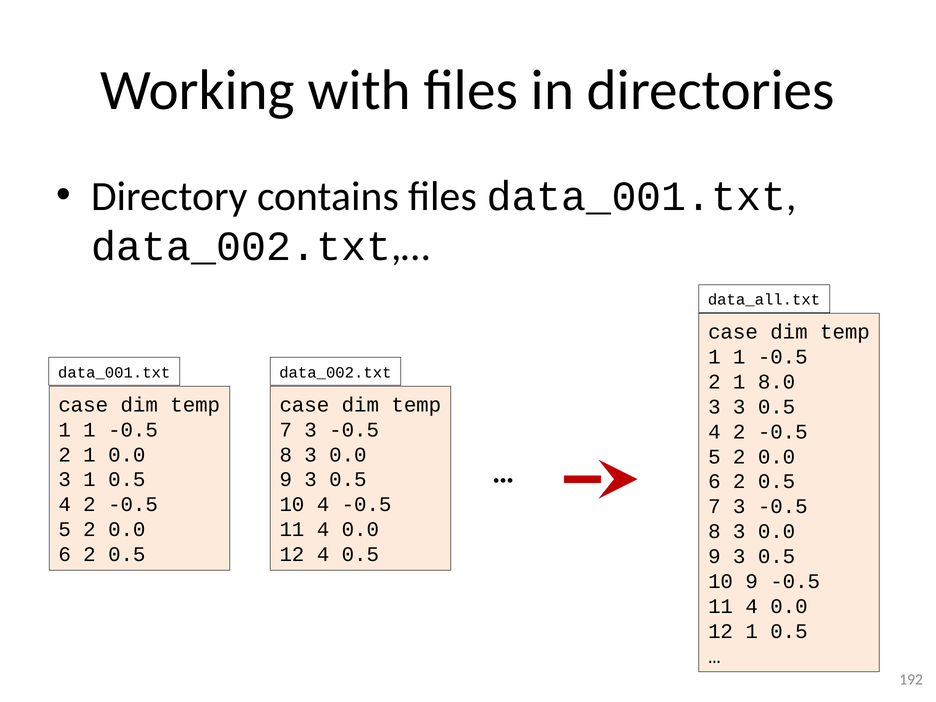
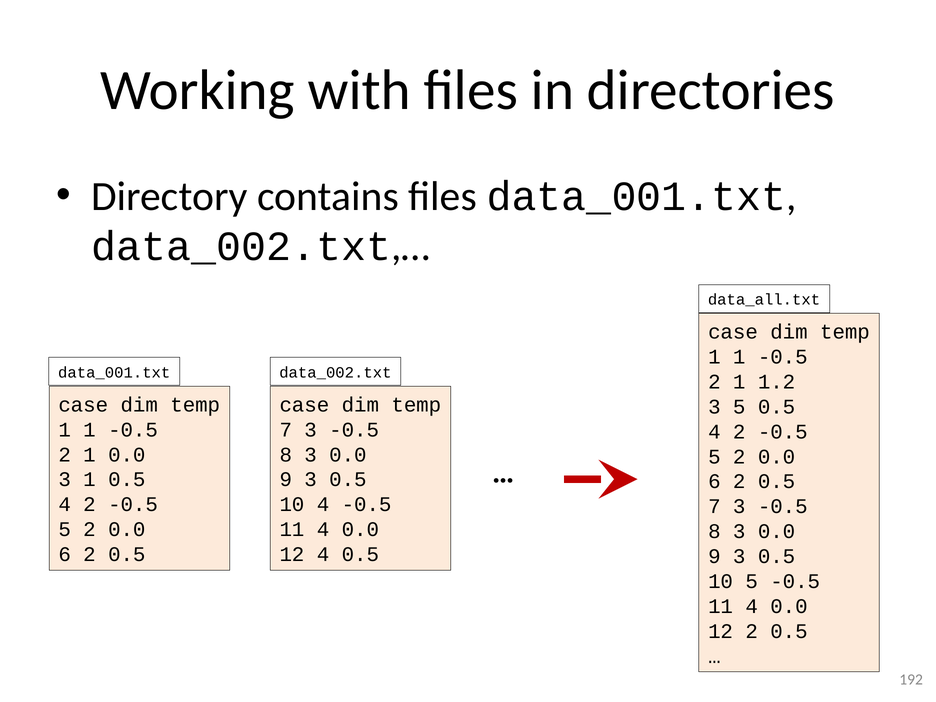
8.0: 8.0 -> 1.2
3 3: 3 -> 5
10 9: 9 -> 5
12 1: 1 -> 2
